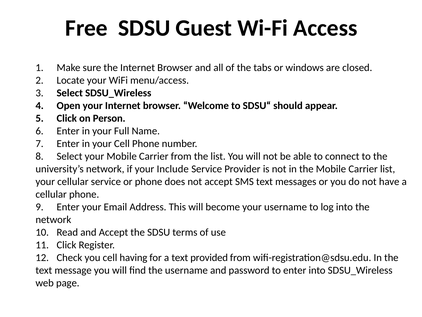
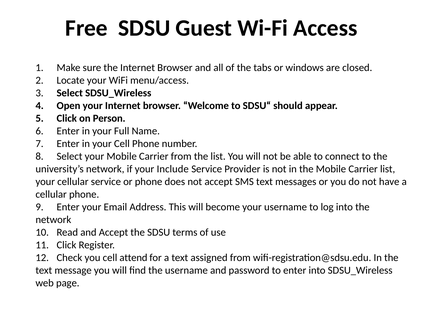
having: having -> attend
provided: provided -> assigned
